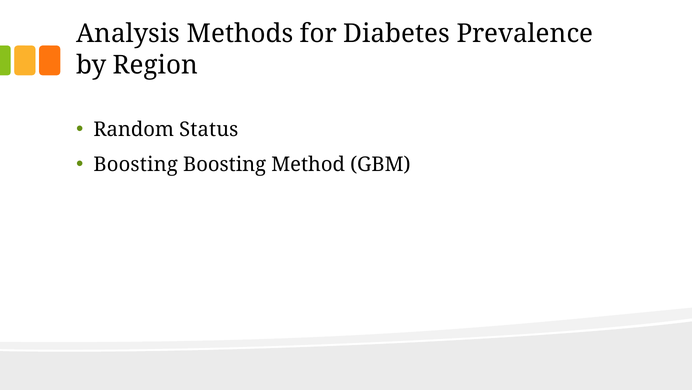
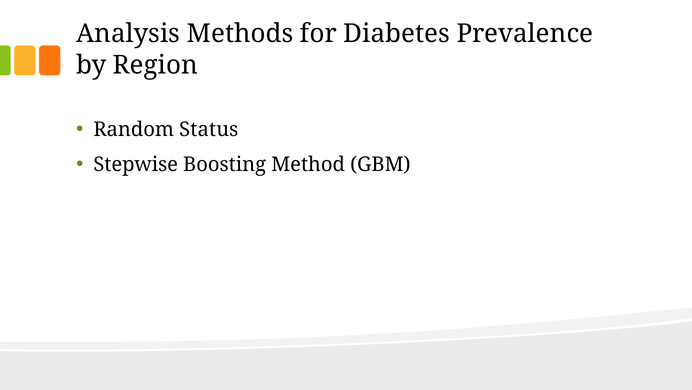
Boosting at (136, 164): Boosting -> Stepwise
